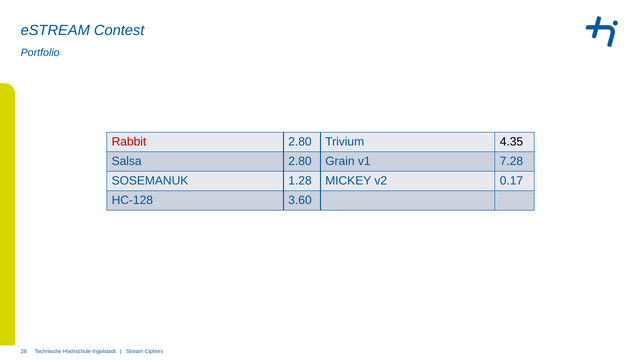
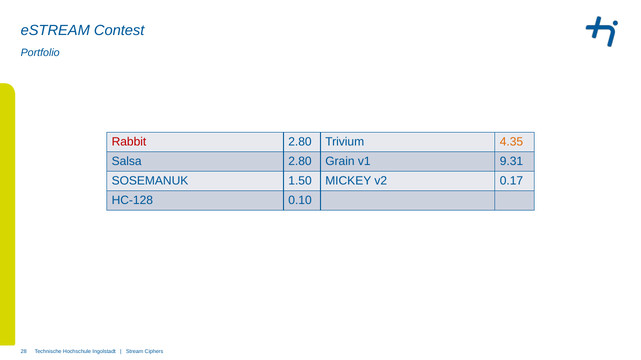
4.35 colour: black -> orange
7.28: 7.28 -> 9.31
1.28: 1.28 -> 1.50
3.60: 3.60 -> 0.10
